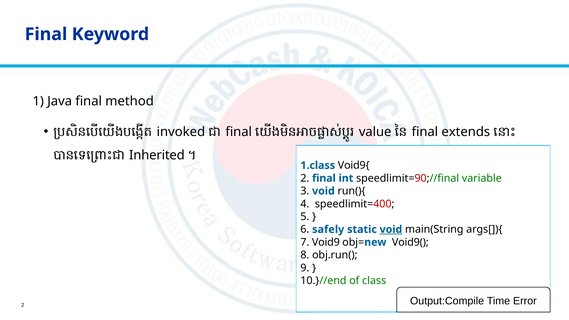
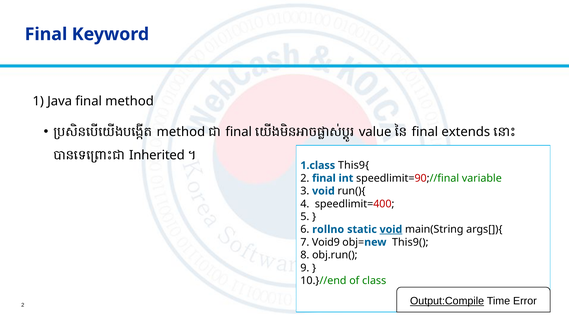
invoked at (181, 132): invoked -> method
Void9{: Void9{ -> This9{
safely: safely -> rollno
Void9(: Void9( -> This9(
Output:Compile underline: none -> present
